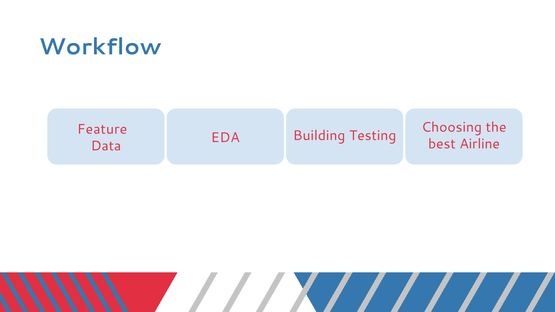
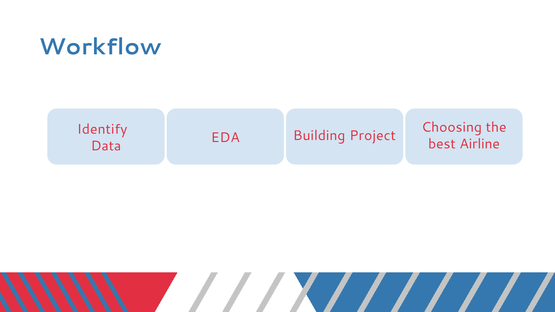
Feature: Feature -> Identify
Testing: Testing -> Project
